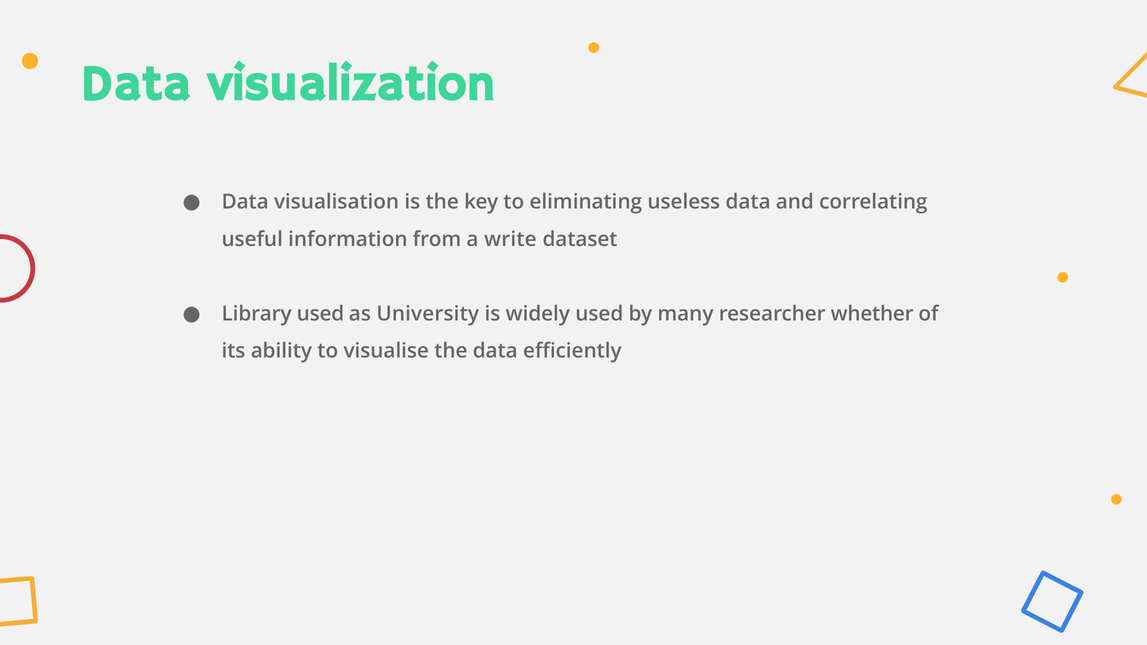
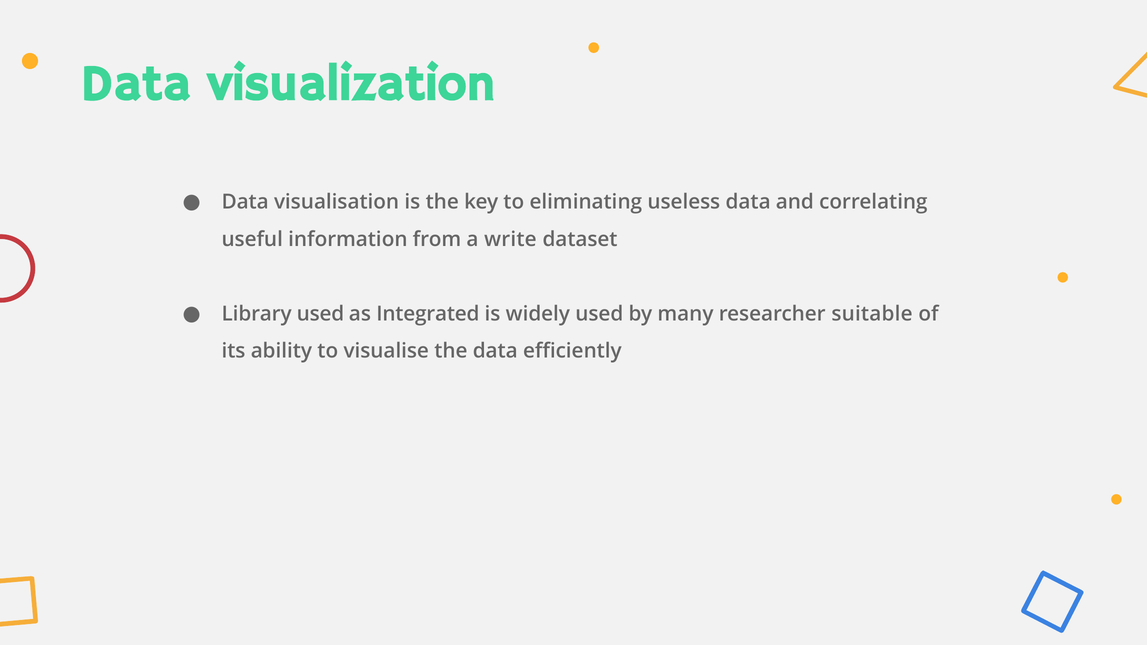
University: University -> Integrated
whether: whether -> suitable
